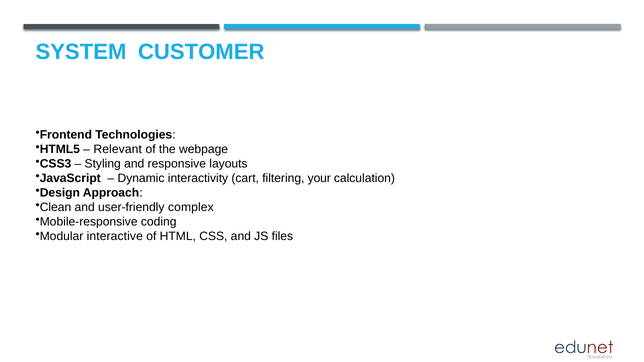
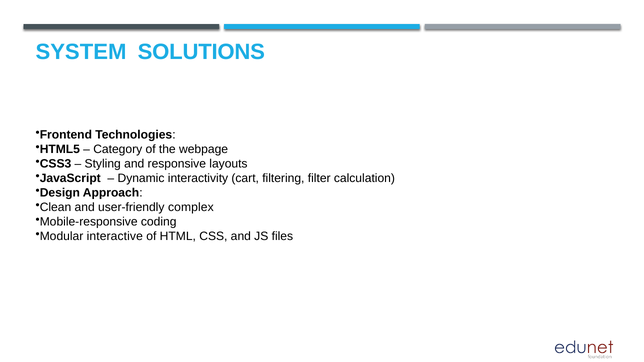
CUSTOMER: CUSTOMER -> SOLUTIONS
Relevant: Relevant -> Category
your: your -> filter
